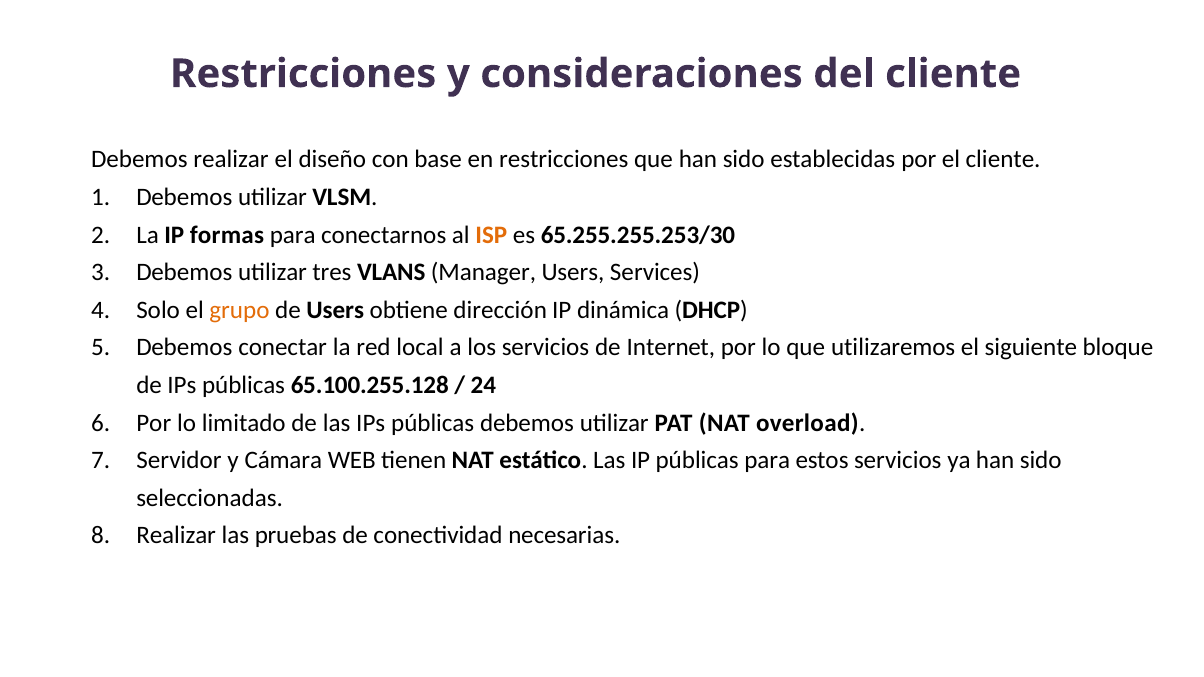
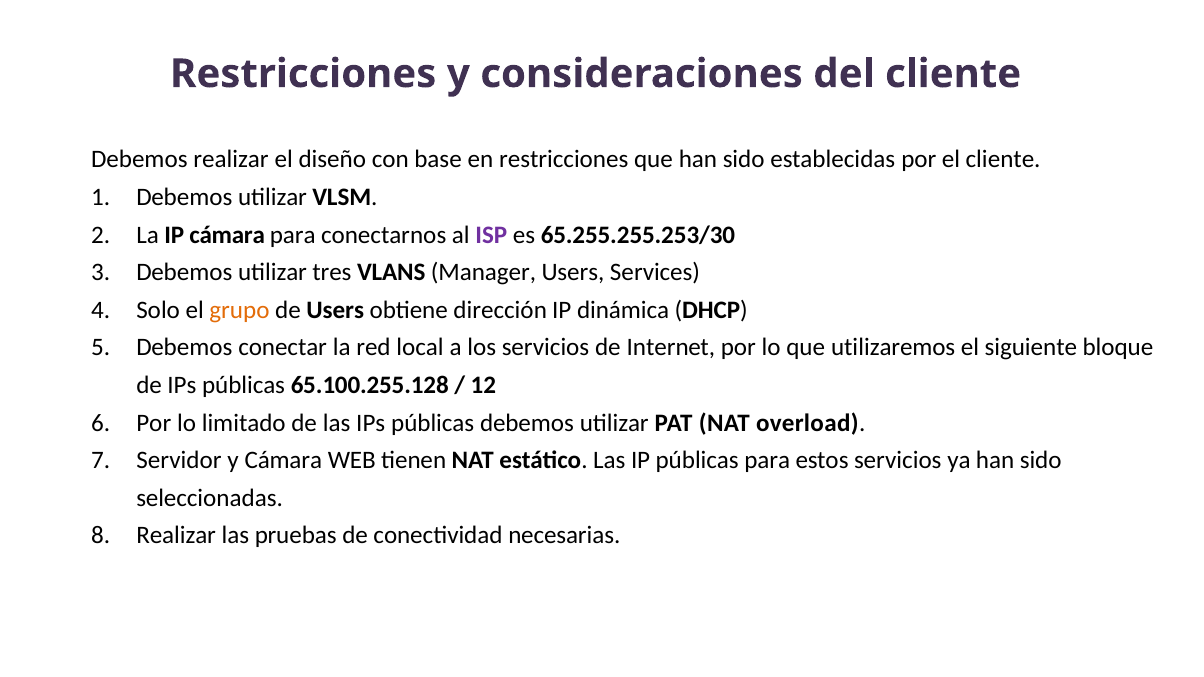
IP formas: formas -> cámara
ISP colour: orange -> purple
24: 24 -> 12
